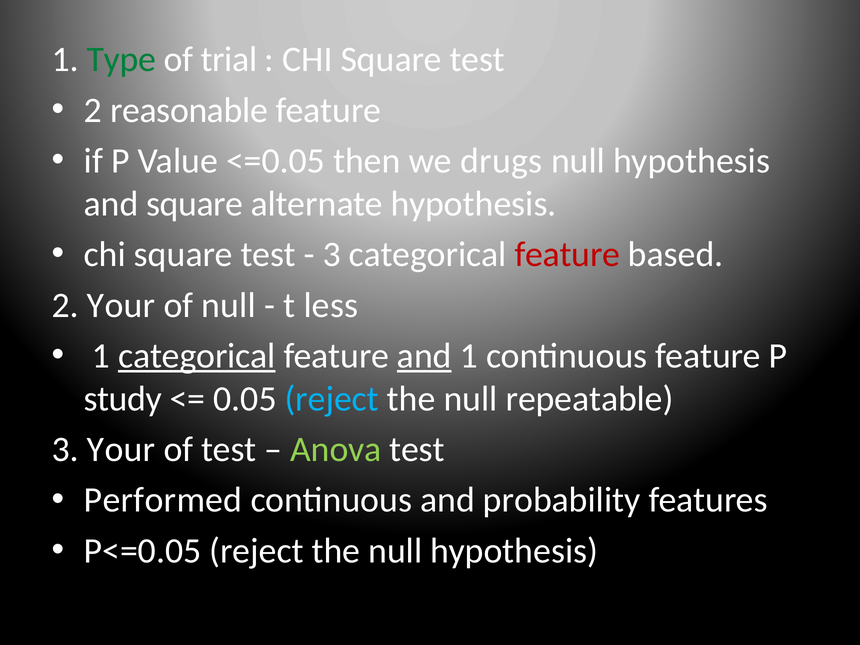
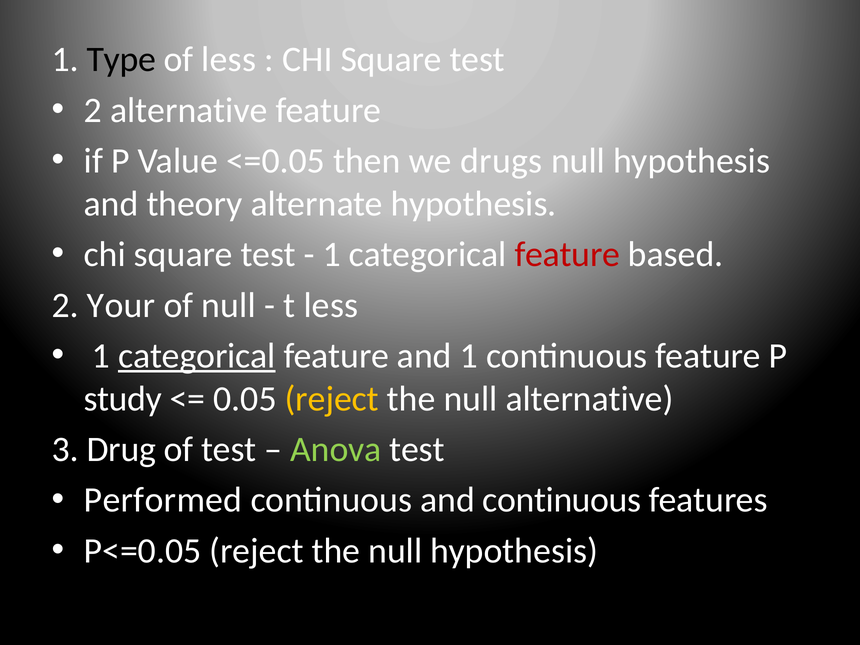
Type colour: green -> black
of trial: trial -> less
2 reasonable: reasonable -> alternative
and square: square -> theory
3 at (332, 255): 3 -> 1
and at (424, 356) underline: present -> none
reject at (332, 399) colour: light blue -> yellow
null repeatable: repeatable -> alternative
3 Your: Your -> Drug
and probability: probability -> continuous
